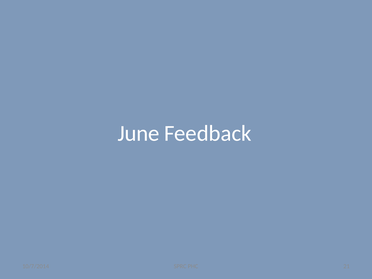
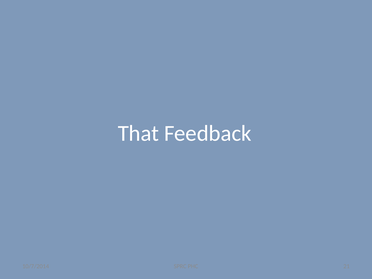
June: June -> That
